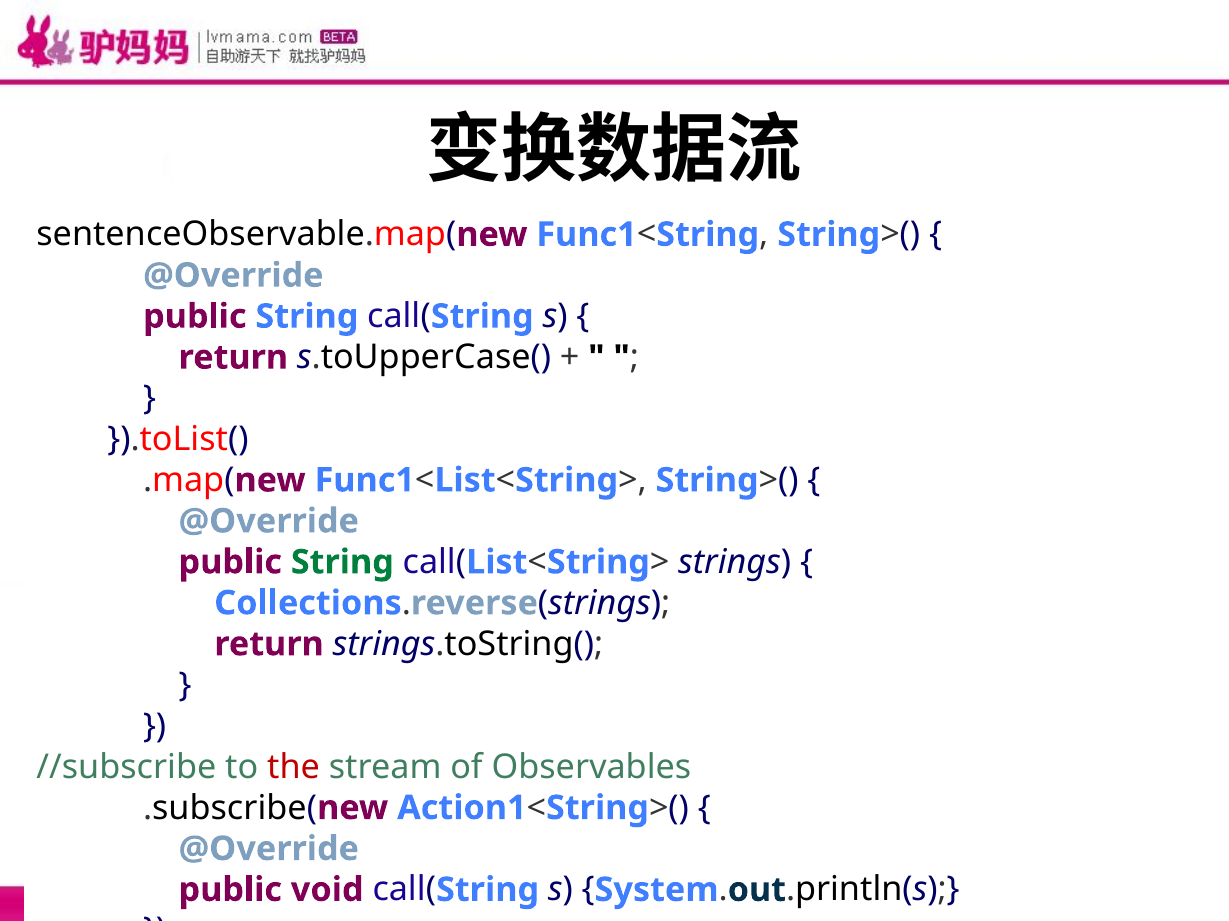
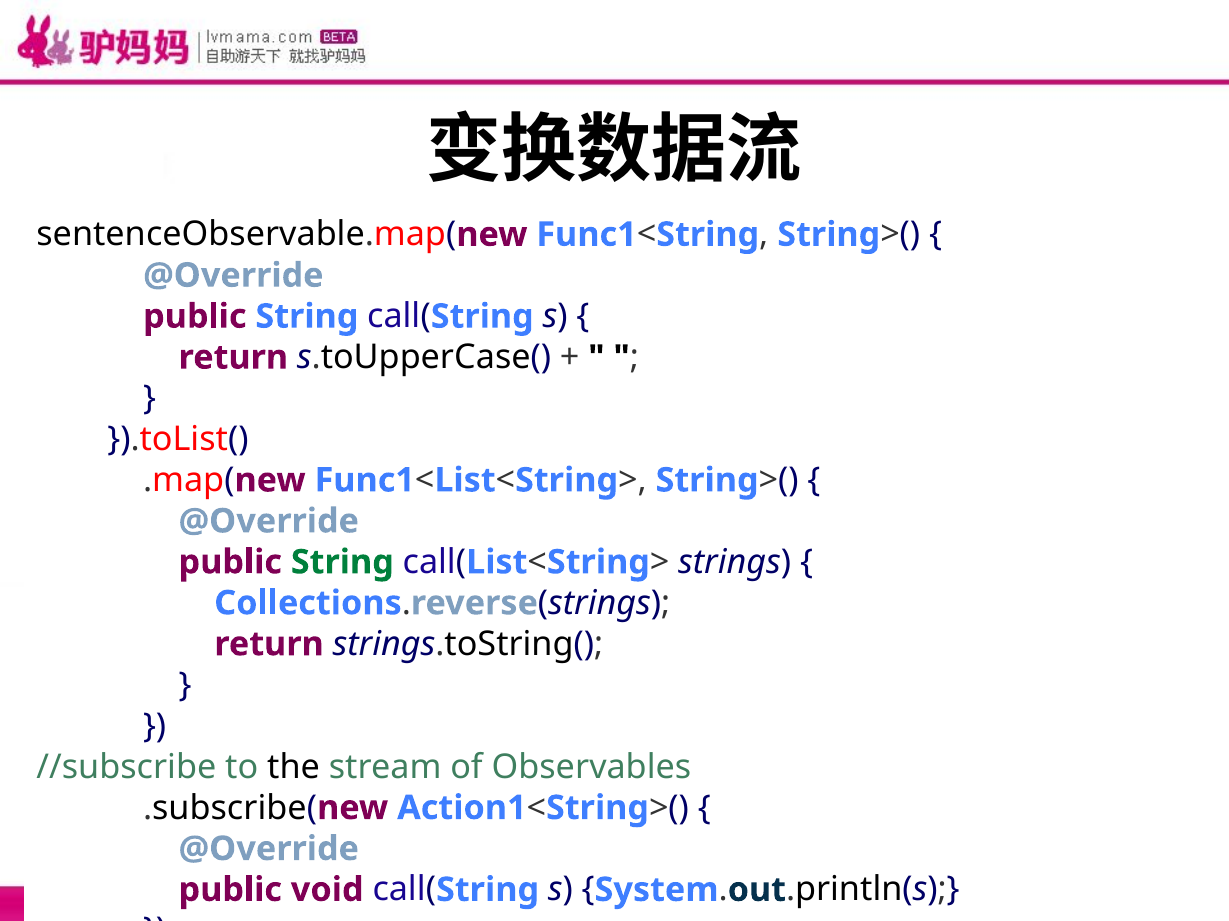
the colour: red -> black
